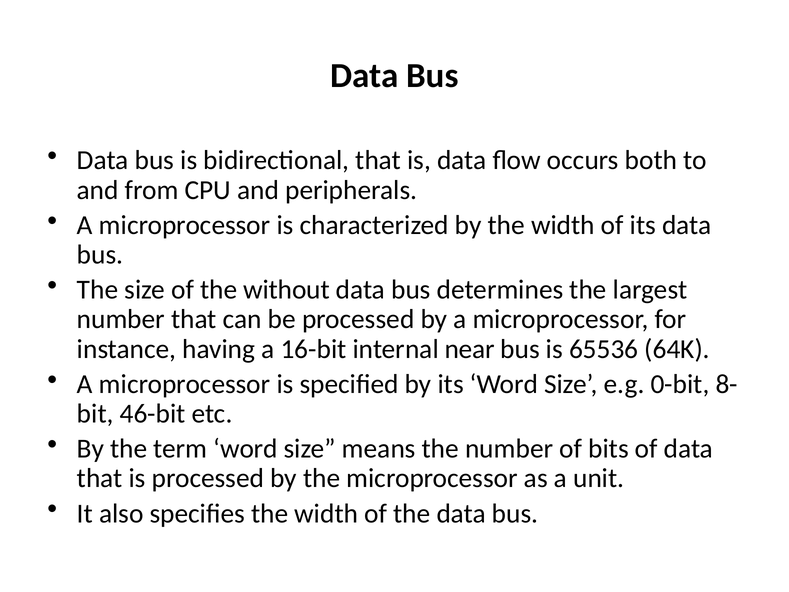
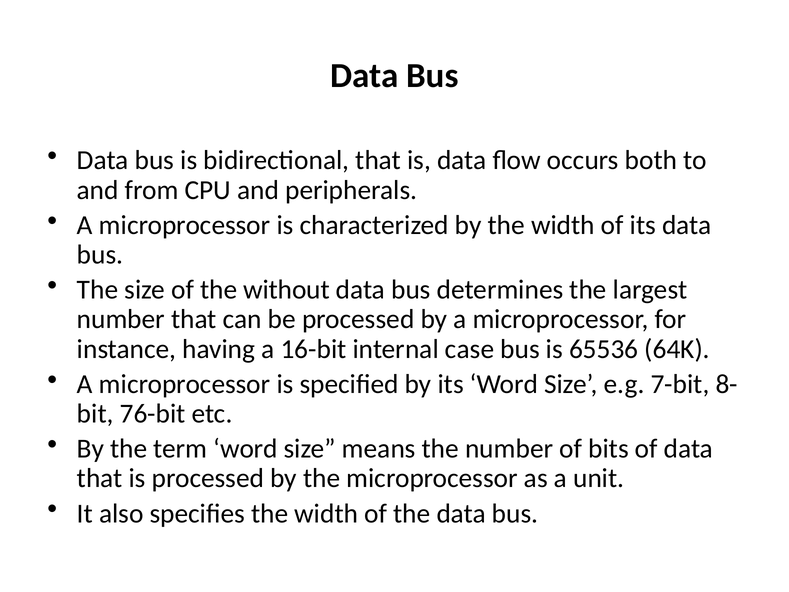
near: near -> case
0-bit: 0-bit -> 7-bit
46-bit: 46-bit -> 76-bit
